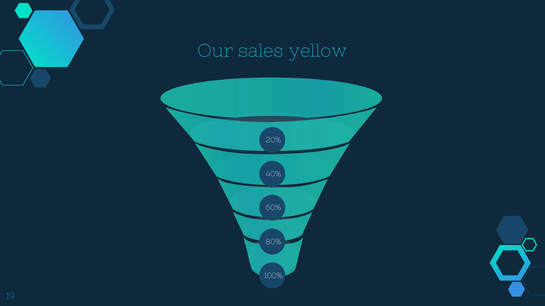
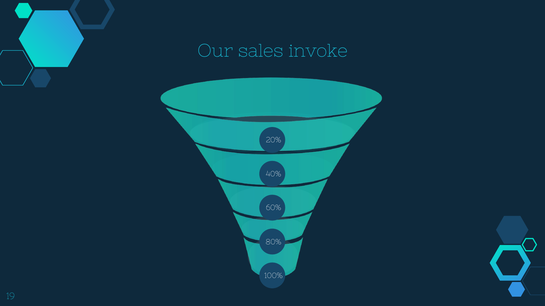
yellow: yellow -> invoke
